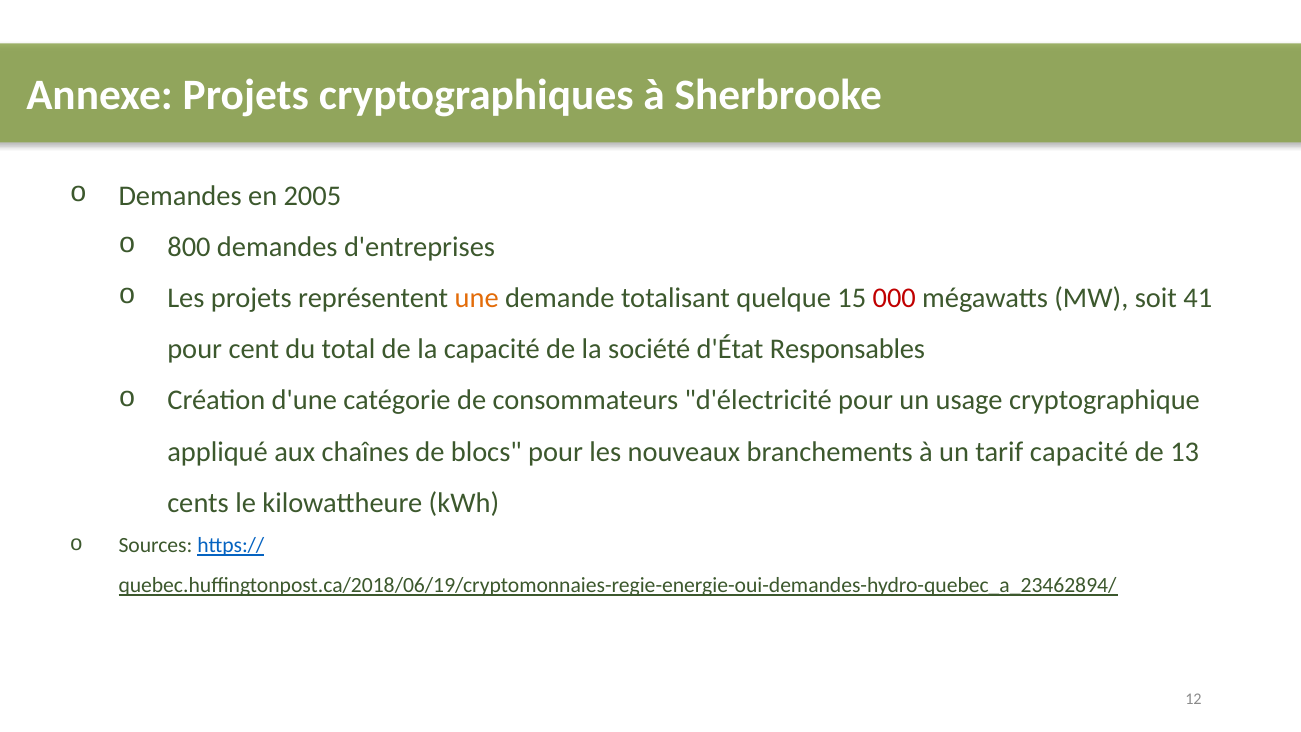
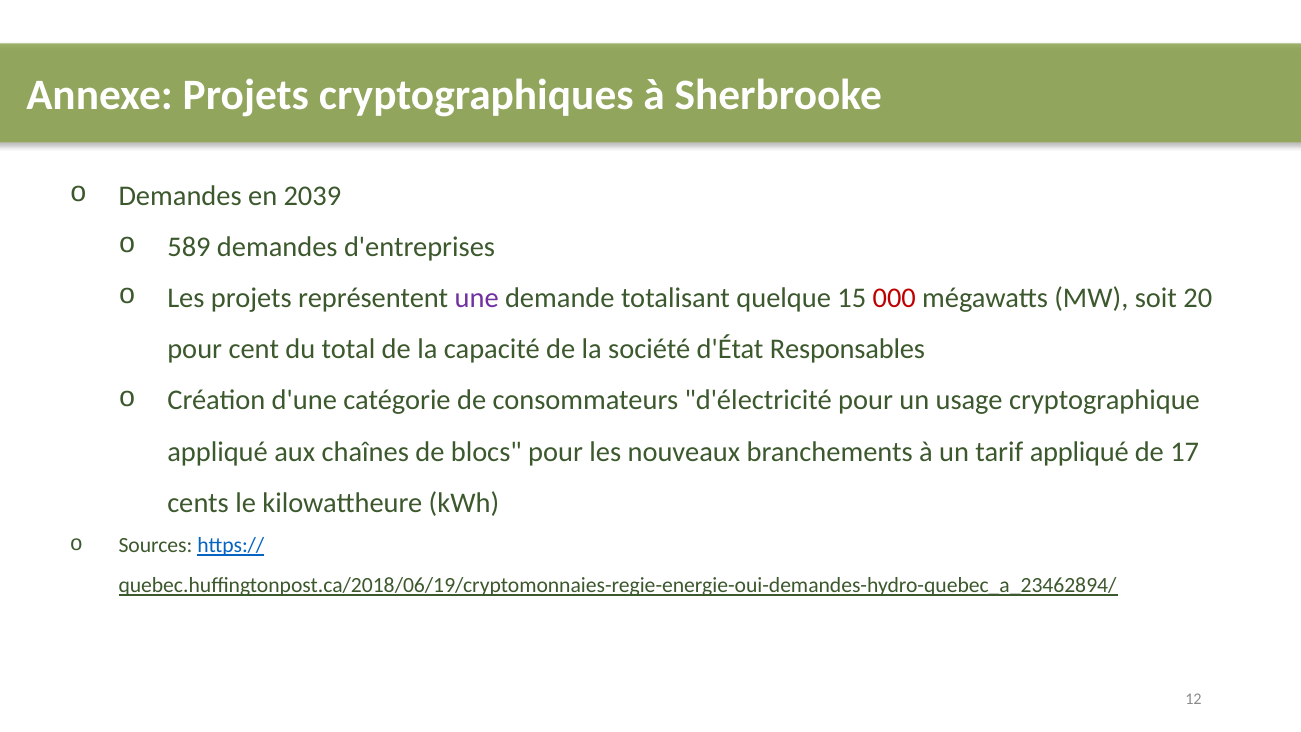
2005: 2005 -> 2039
800: 800 -> 589
une colour: orange -> purple
41: 41 -> 20
tarif capacité: capacité -> appliqué
13: 13 -> 17
